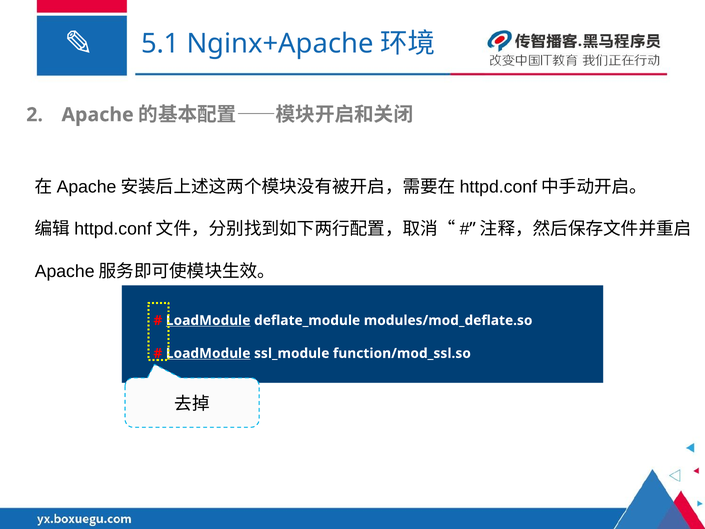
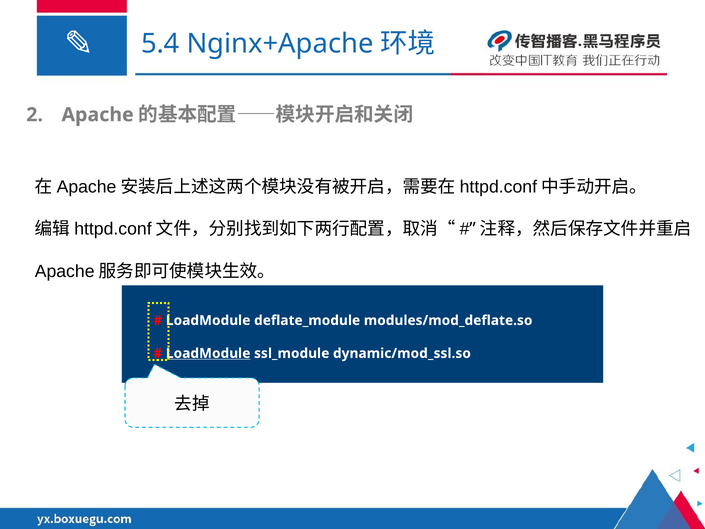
5.1: 5.1 -> 5.4
LoadModule at (208, 320) underline: present -> none
function/mod_ssl.so: function/mod_ssl.so -> dynamic/mod_ssl.so
